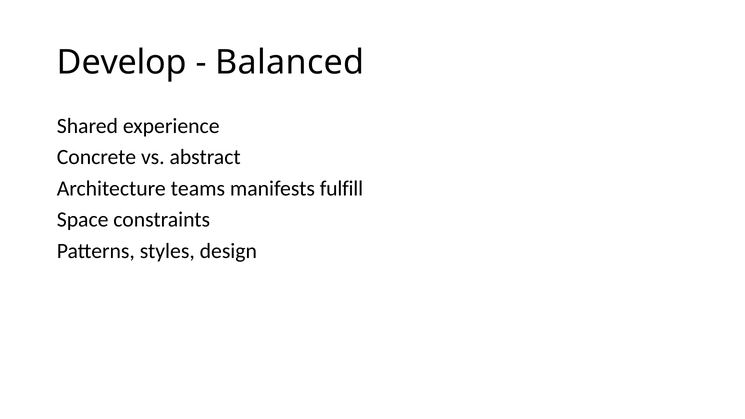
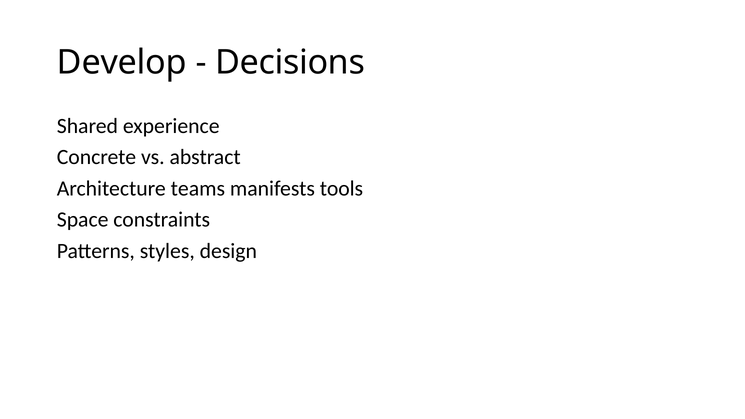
Balanced: Balanced -> Decisions
fulfill: fulfill -> tools
